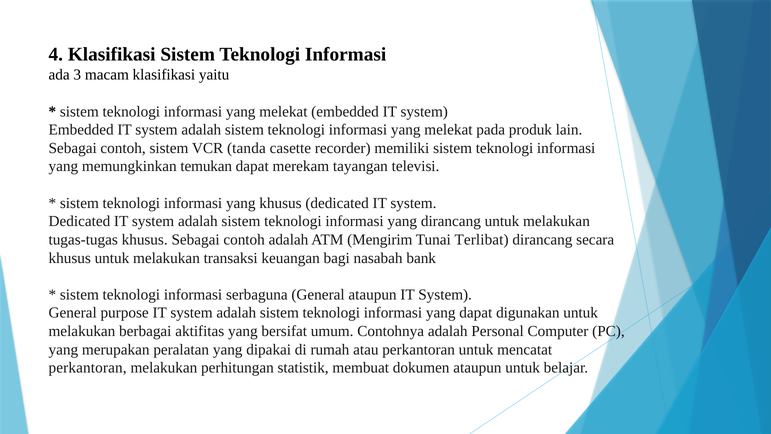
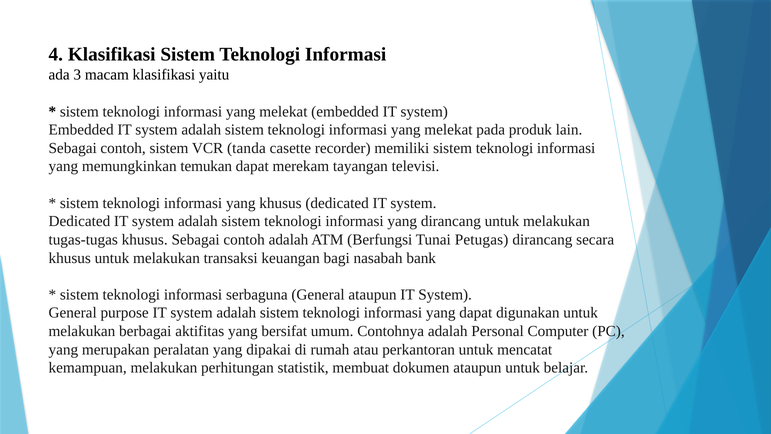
Mengirim: Mengirim -> Berfungsi
Terlibat: Terlibat -> Petugas
perkantoran at (88, 368): perkantoran -> kemampuan
